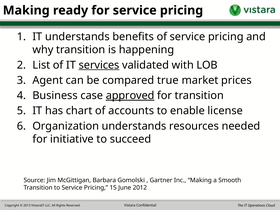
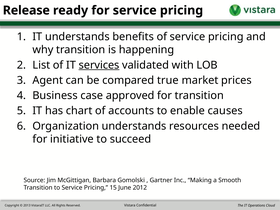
Making at (26, 10): Making -> Release
approved underline: present -> none
license: license -> causes
